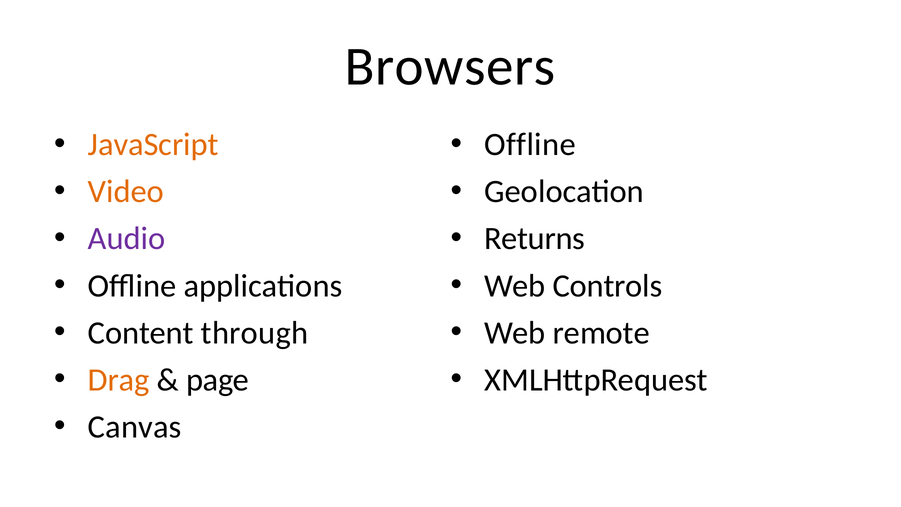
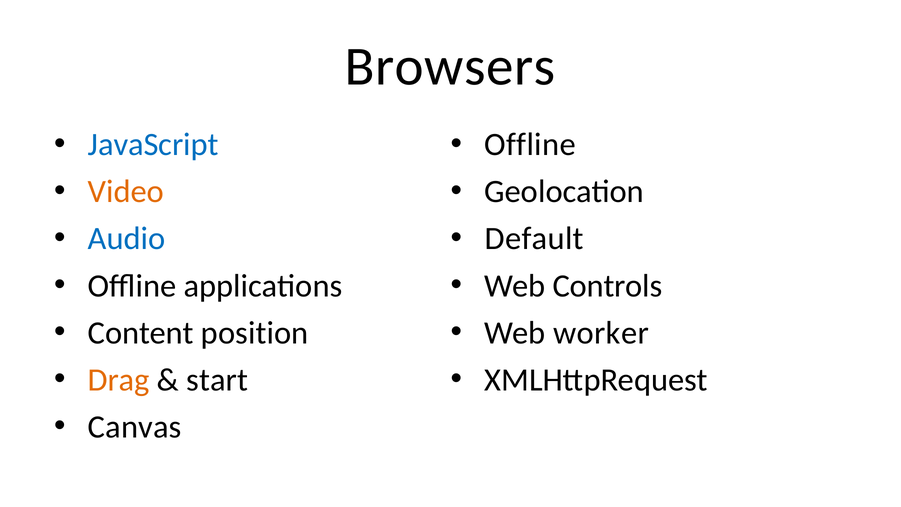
JavaScript colour: orange -> blue
Audio colour: purple -> blue
Returns: Returns -> Default
through: through -> position
remote: remote -> worker
page: page -> start
